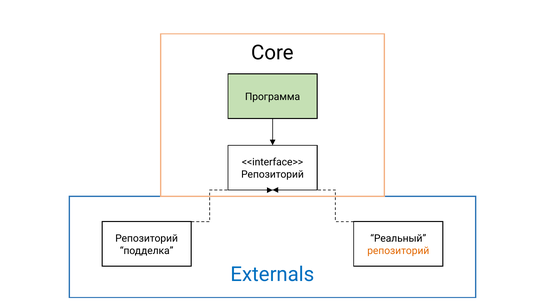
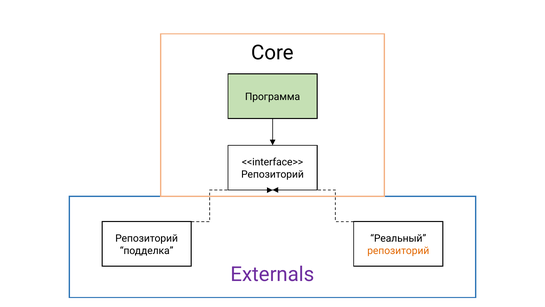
Externals colour: blue -> purple
